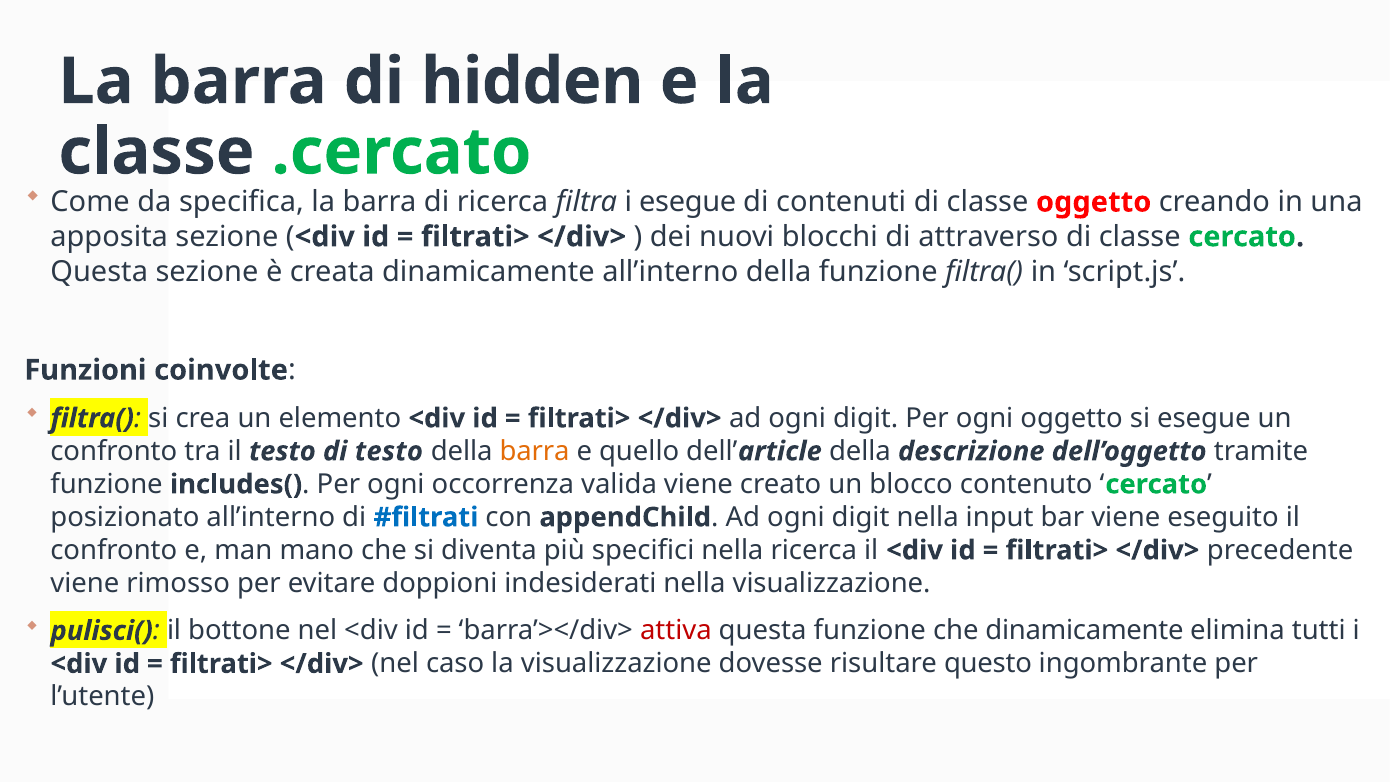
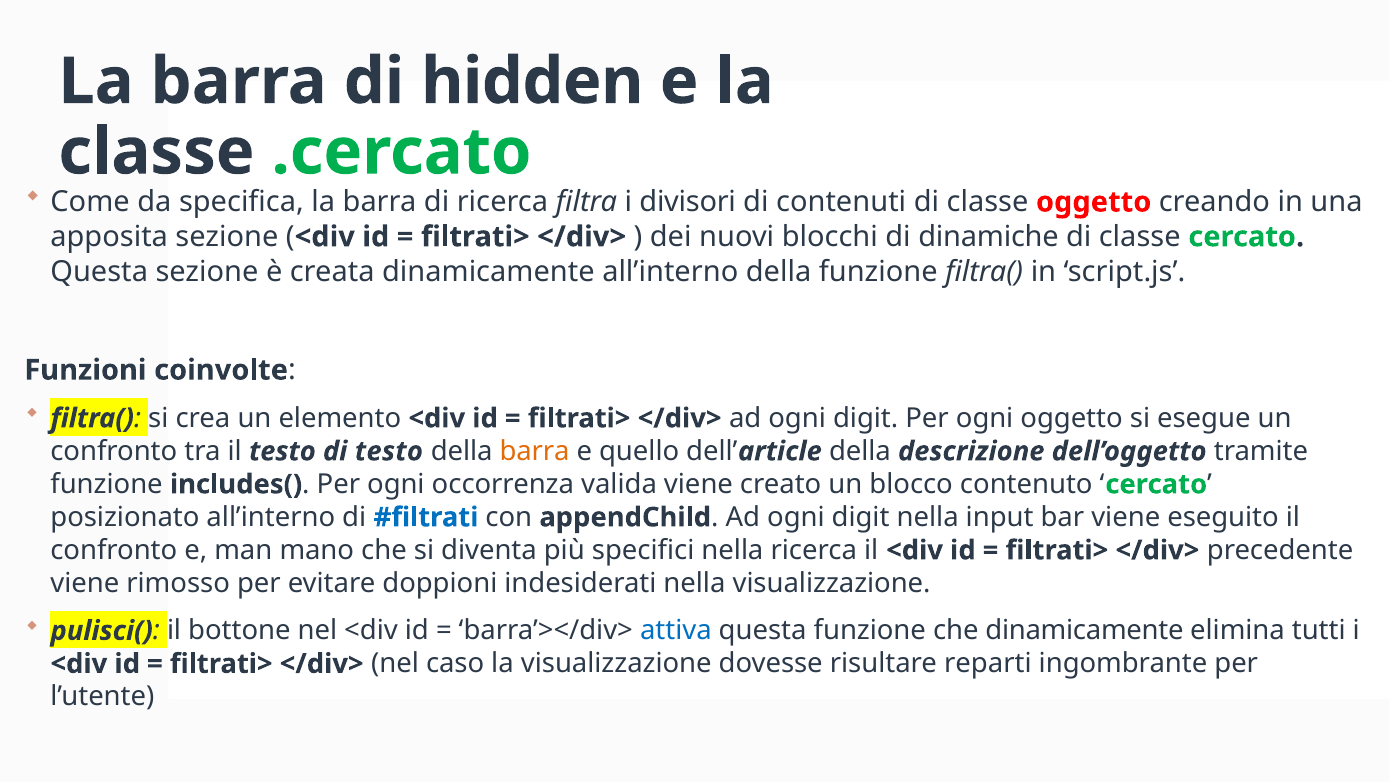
i esegue: esegue -> divisori
attraverso: attraverso -> dinamiche
attiva colour: red -> blue
questo: questo -> reparti
